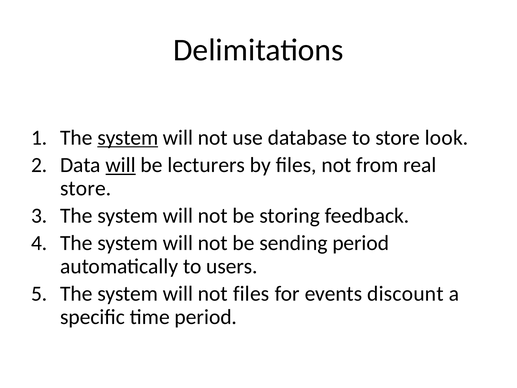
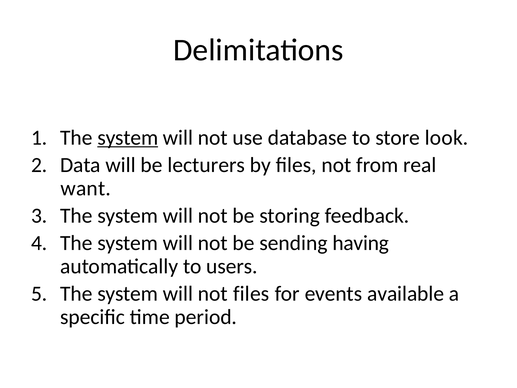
will at (121, 165) underline: present -> none
store at (86, 188): store -> want
sending period: period -> having
discount: discount -> available
